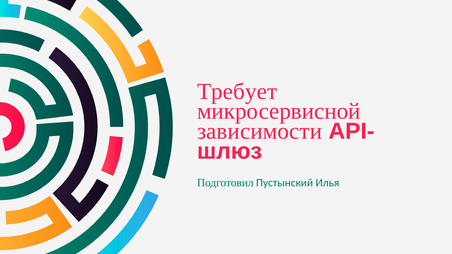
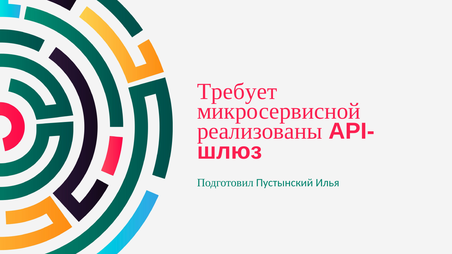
зависимости: зависимости -> реализованы
